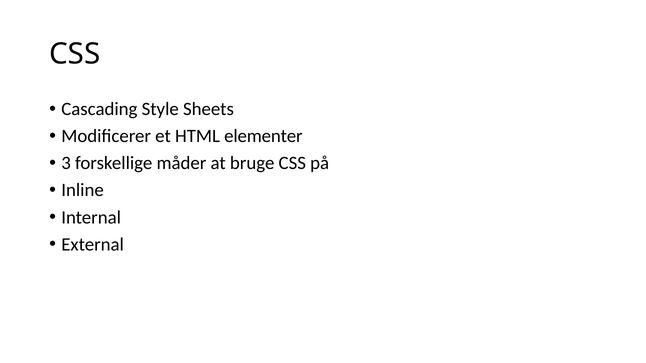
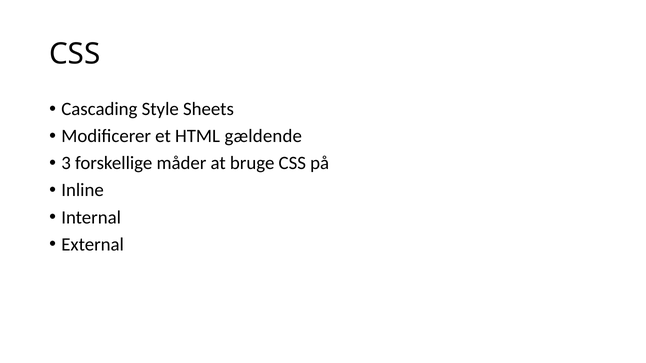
elementer: elementer -> gældende
